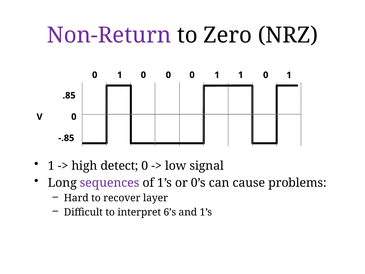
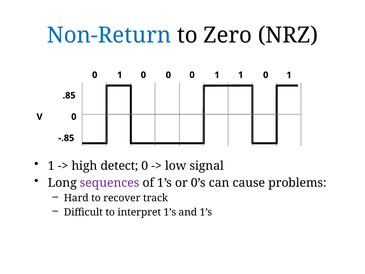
Non-Return colour: purple -> blue
layer: layer -> track
interpret 6’s: 6’s -> 1’s
